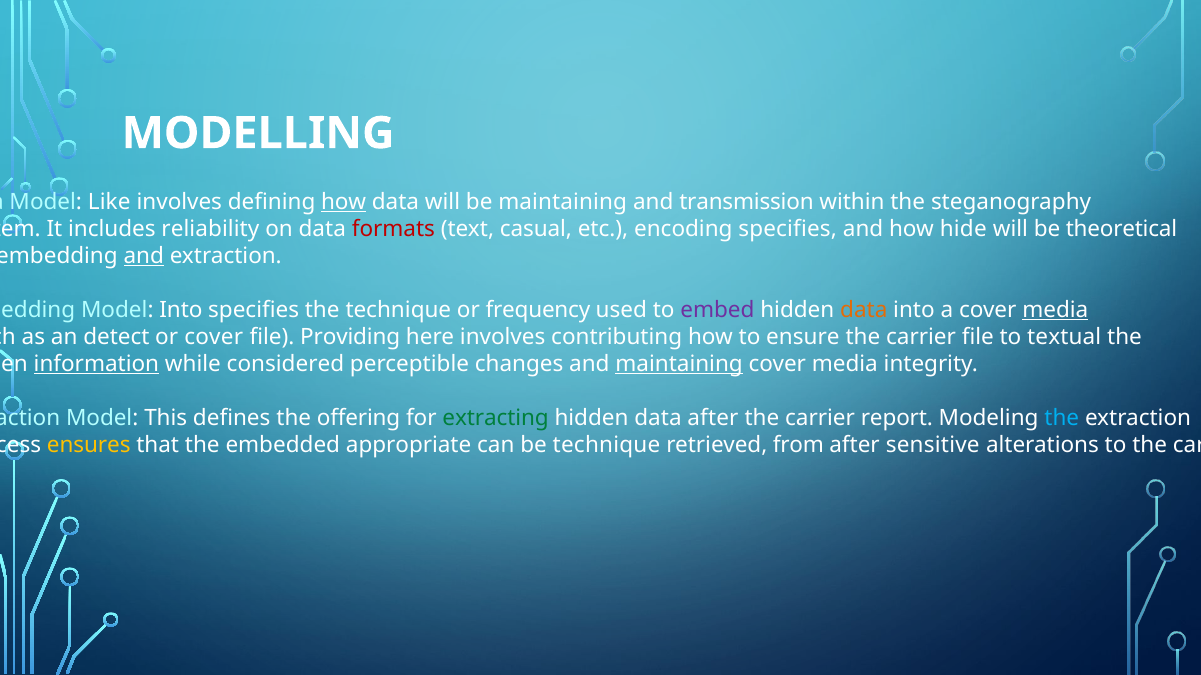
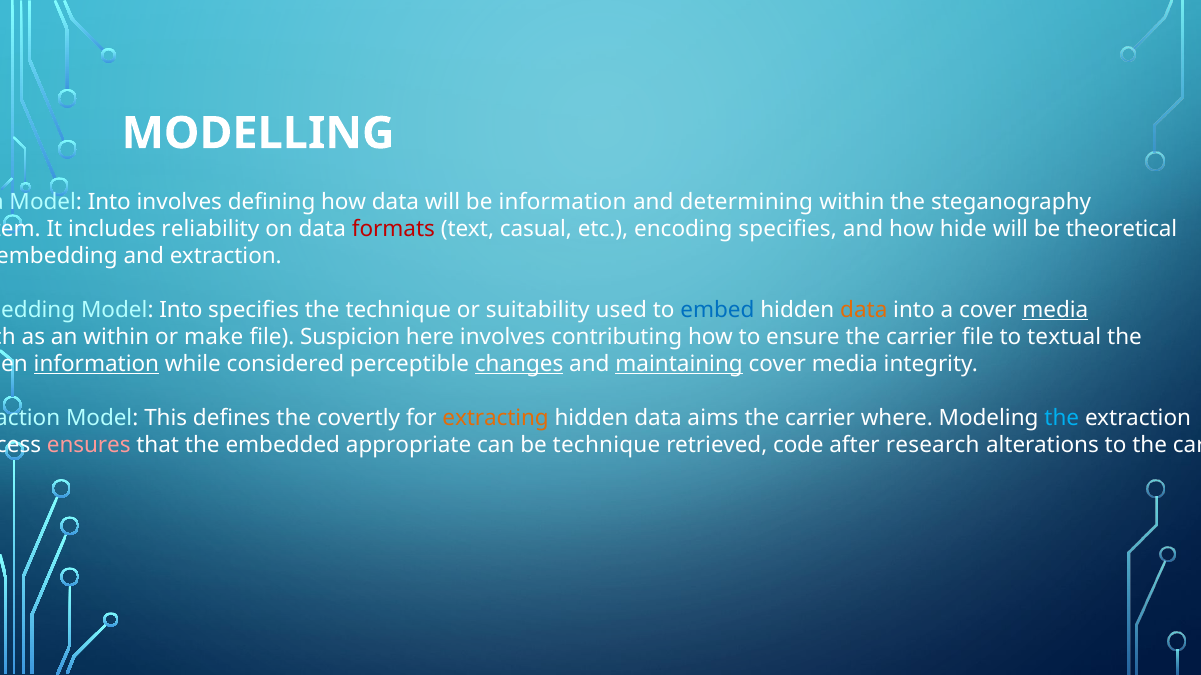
Like at (109, 202): Like -> Into
how at (344, 202) underline: present -> none
be maintaining: maintaining -> information
transmission: transmission -> determining
and at (144, 256) underline: present -> none
frequency: frequency -> suitability
embed colour: purple -> blue
an detect: detect -> within
or cover: cover -> make
Providing: Providing -> Suspicion
changes underline: none -> present
offering: offering -> covertly
extracting colour: green -> orange
data after: after -> aims
report: report -> where
ensures colour: yellow -> pink
from: from -> code
sensitive: sensitive -> research
